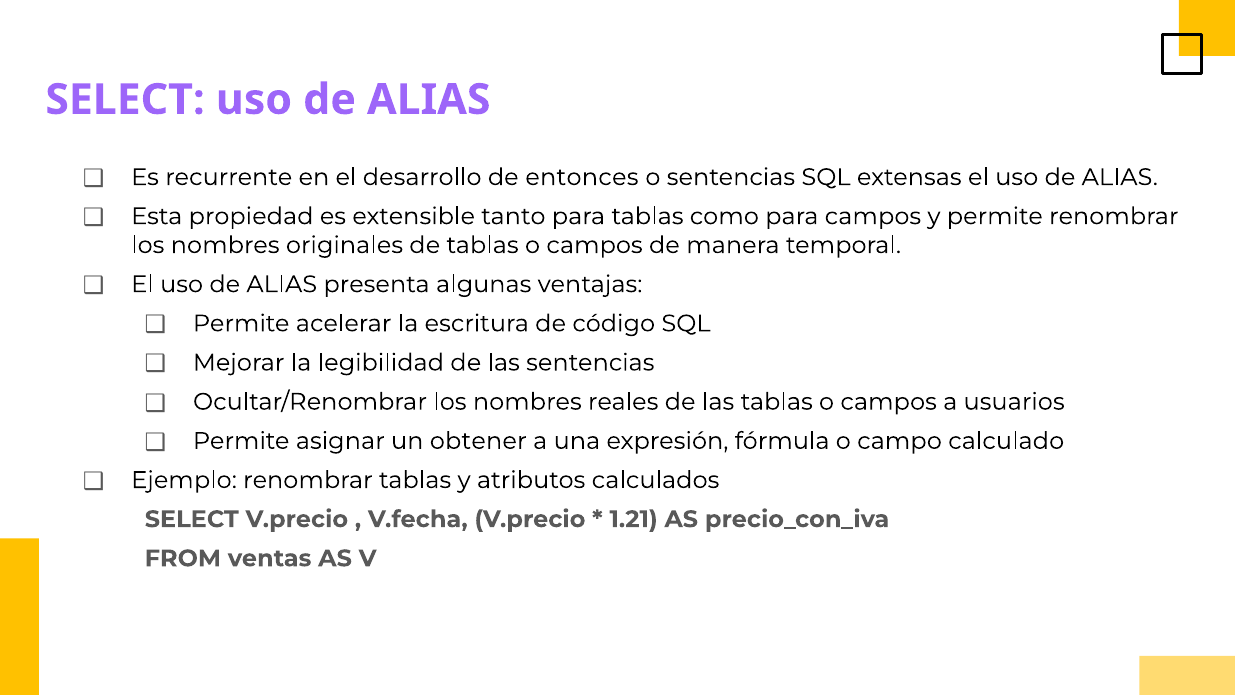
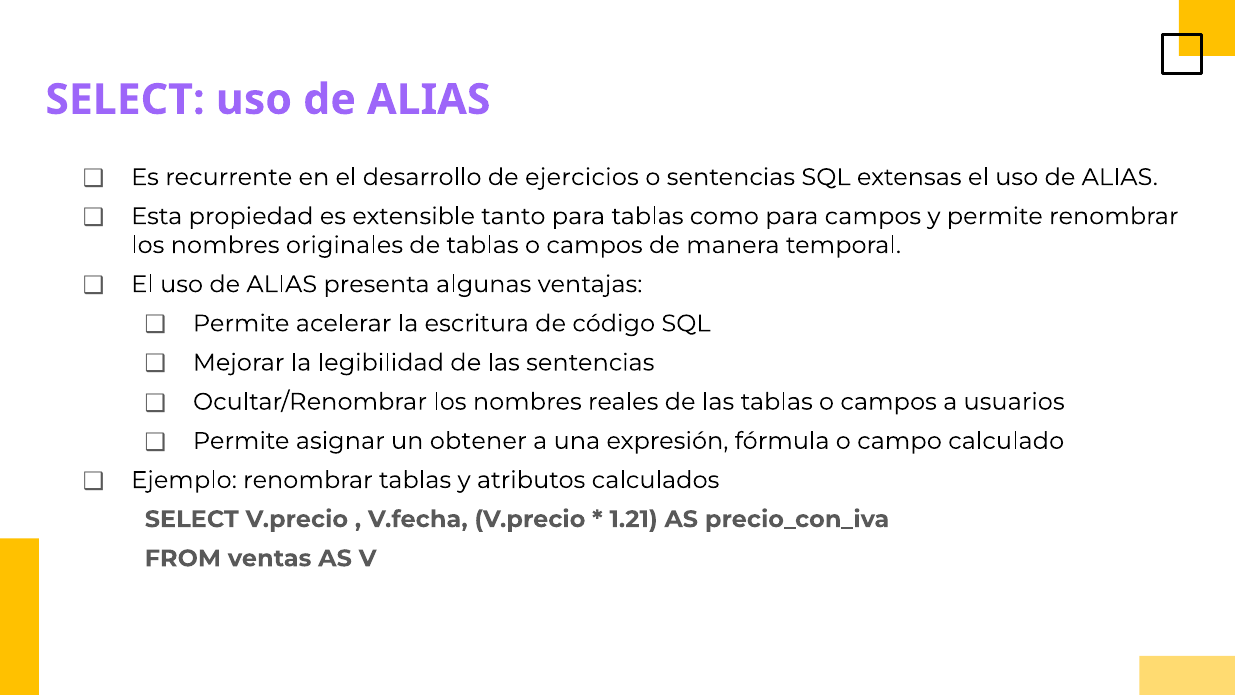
entonces: entonces -> ejercicios
